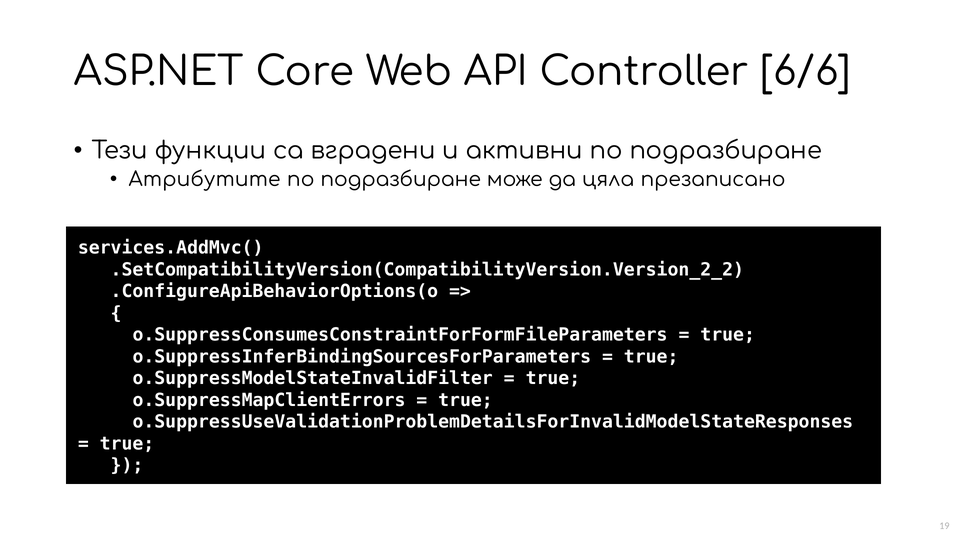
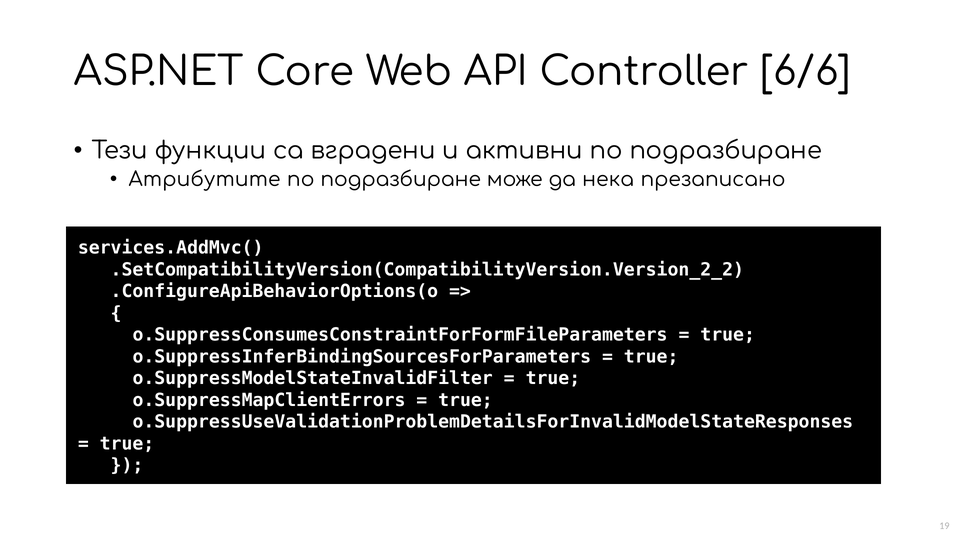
цяла: цяла -> нека
